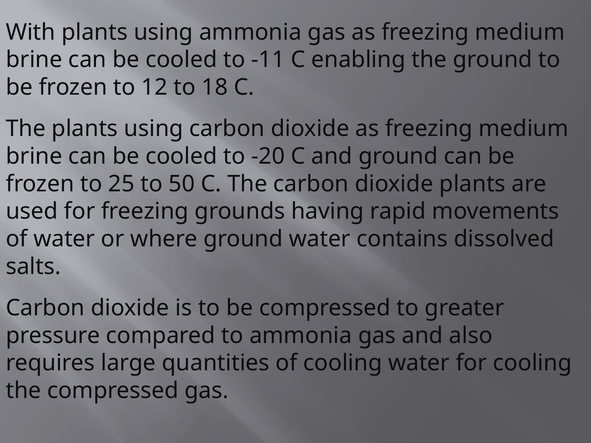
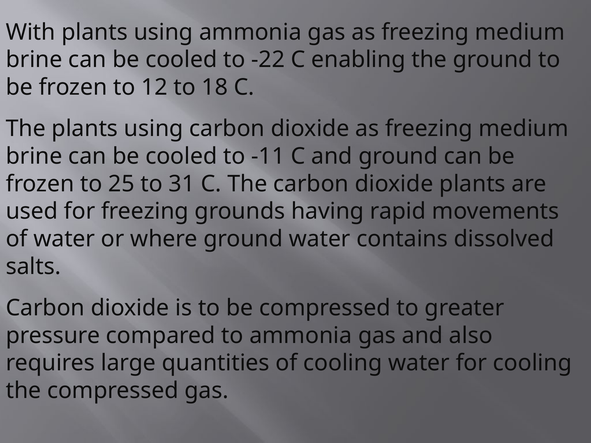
-11: -11 -> -22
-20: -20 -> -11
50: 50 -> 31
